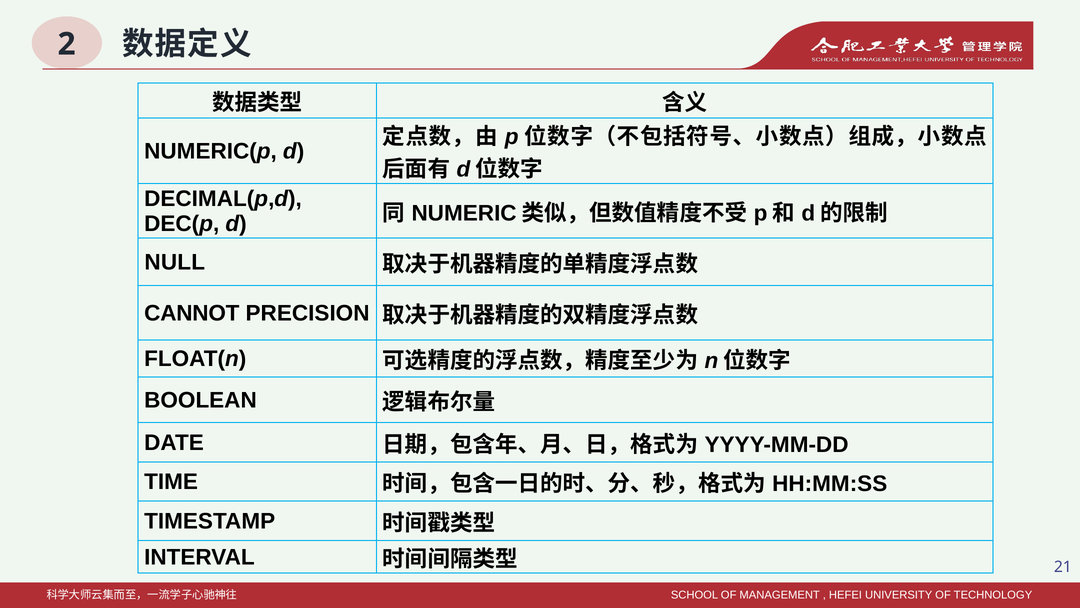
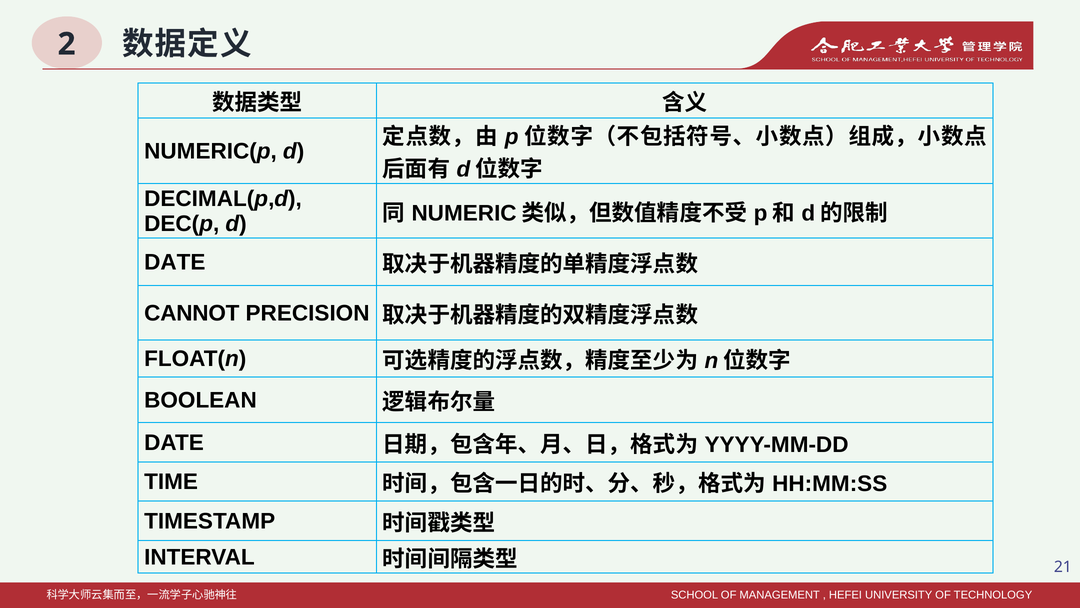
NULL at (175, 262): NULL -> DATE
